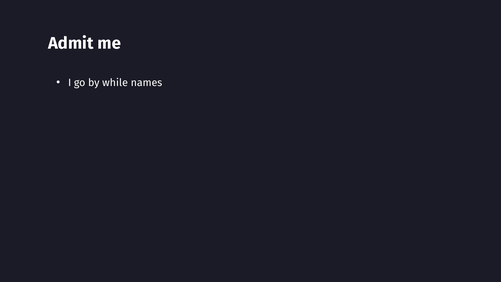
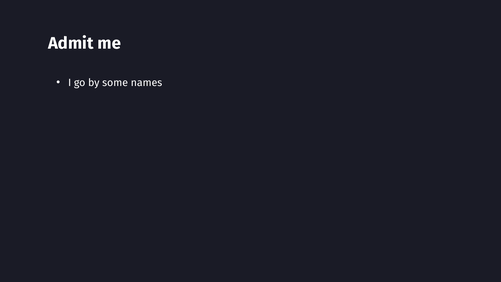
while: while -> some
